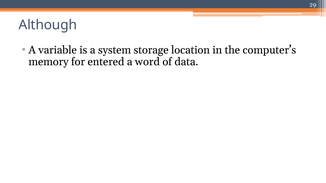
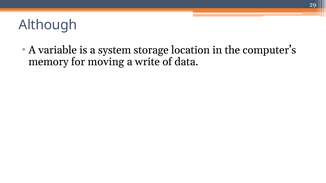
entered: entered -> moving
word: word -> write
